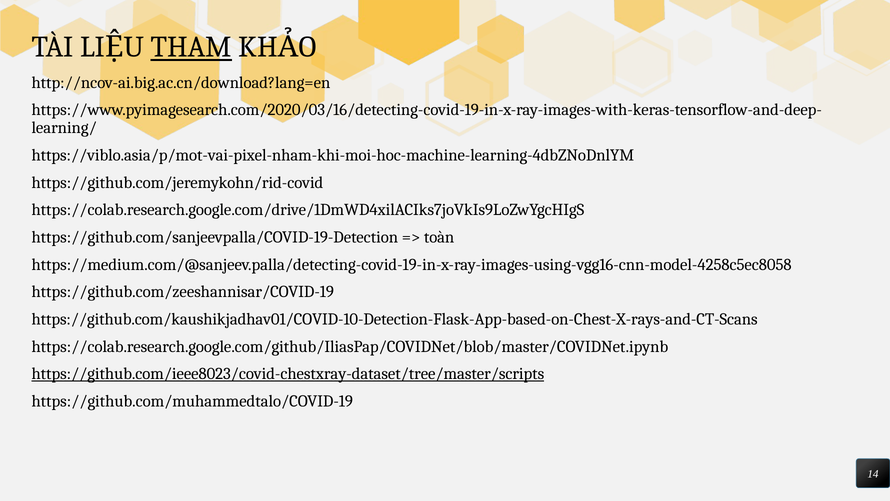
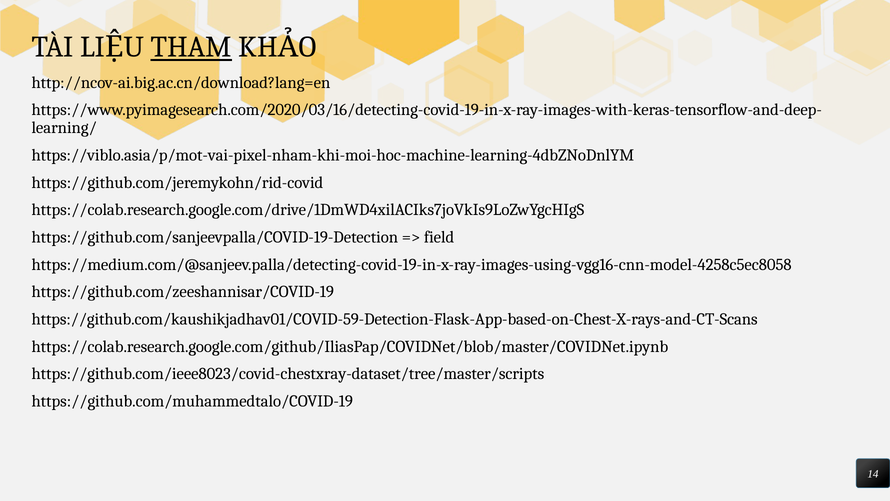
toàn: toàn -> field
https://github.com/kaushikjadhav01/COVID-10-Detection-Flask-App-based-on-Chest-X-rays-and-CT-Scans: https://github.com/kaushikjadhav01/COVID-10-Detection-Flask-App-based-on-Chest-X-rays-and-CT-Scans -> https://github.com/kaushikjadhav01/COVID-59-Detection-Flask-App-based-on-Chest-X-rays-and-CT-Scans
https://github.com/ieee8023/covid-chestxray-dataset/tree/master/scripts underline: present -> none
